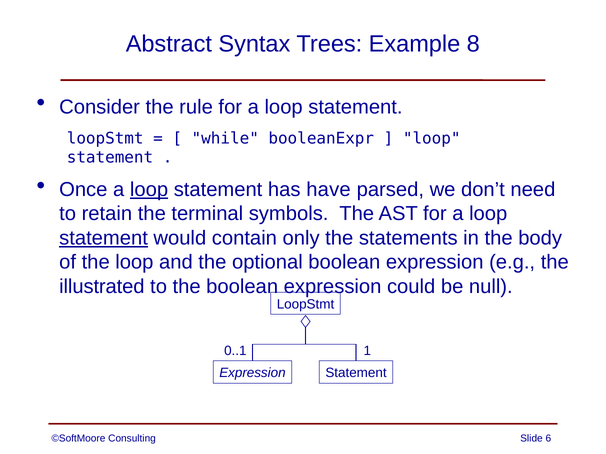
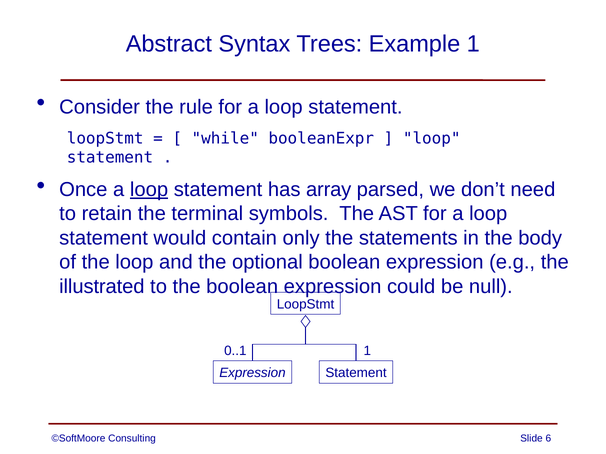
Example 8: 8 -> 1
have: have -> array
statement at (104, 238) underline: present -> none
